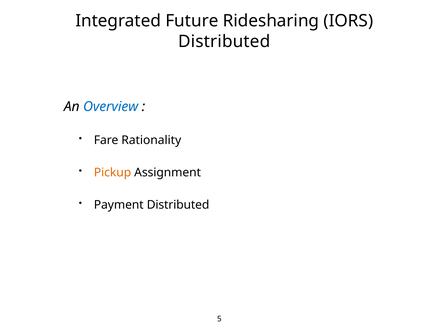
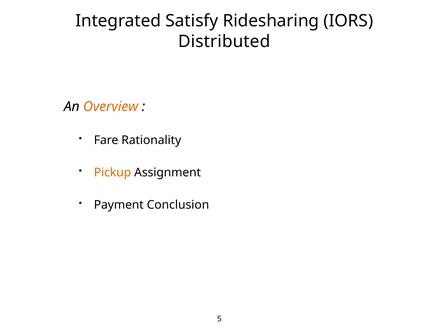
Future: Future -> Satisfy
Overview colour: blue -> orange
Payment Distributed: Distributed -> Conclusion
